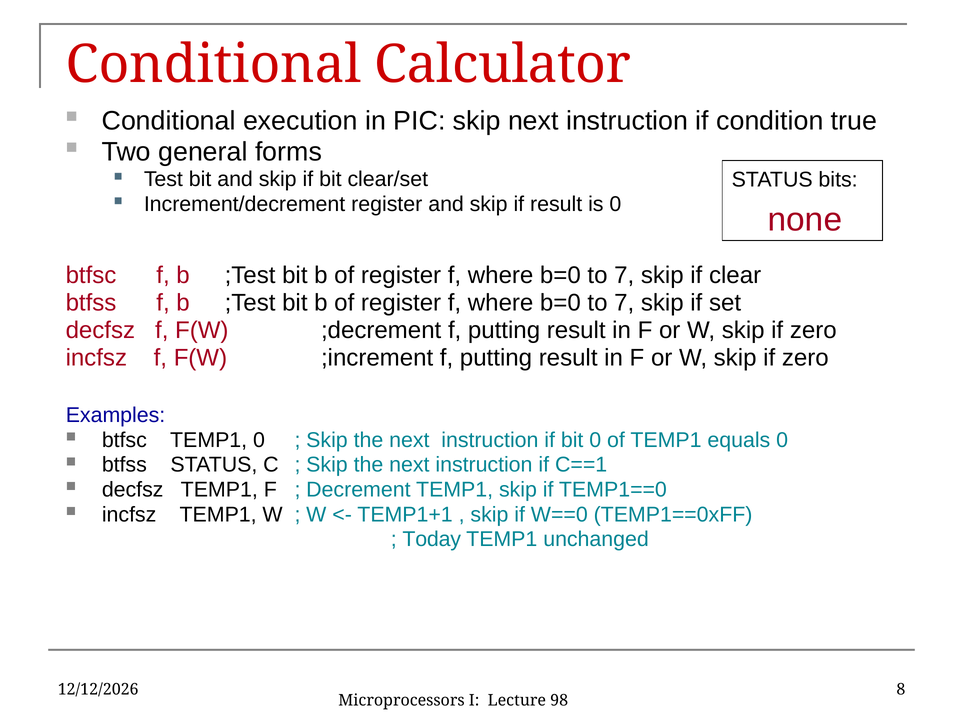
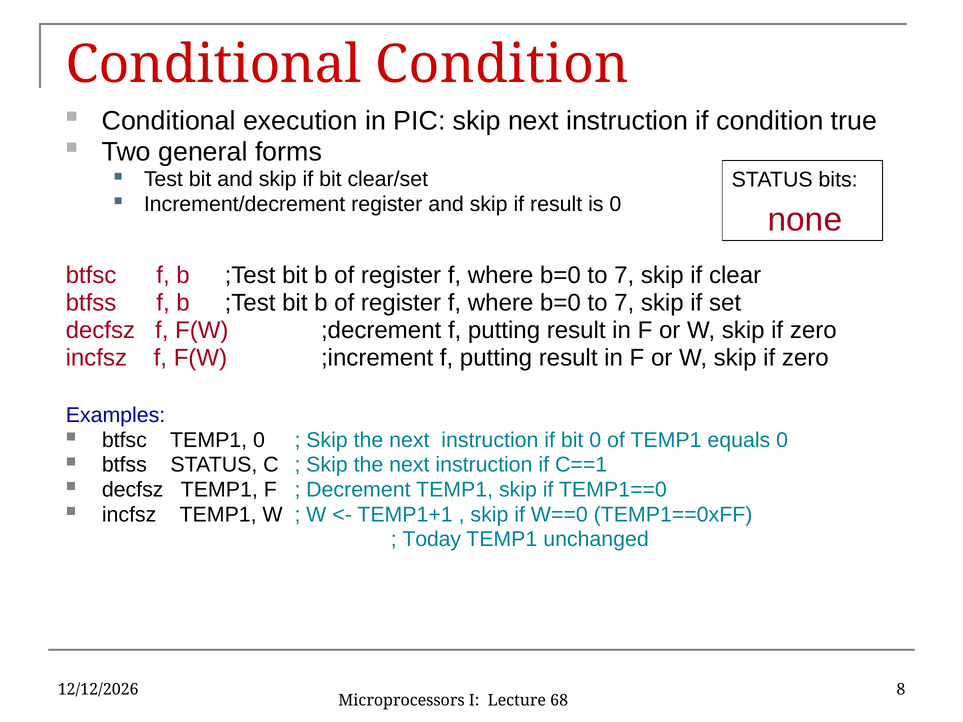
Conditional Calculator: Calculator -> Condition
98: 98 -> 68
